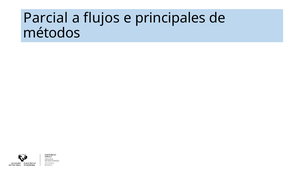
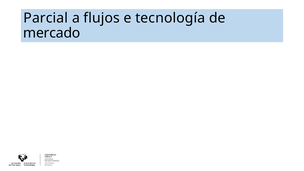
principales: principales -> tecnología
métodos: métodos -> mercado
